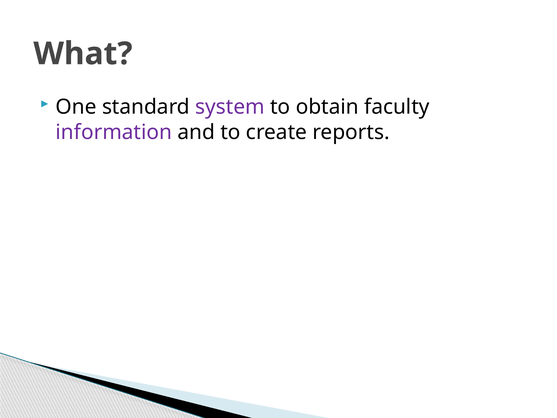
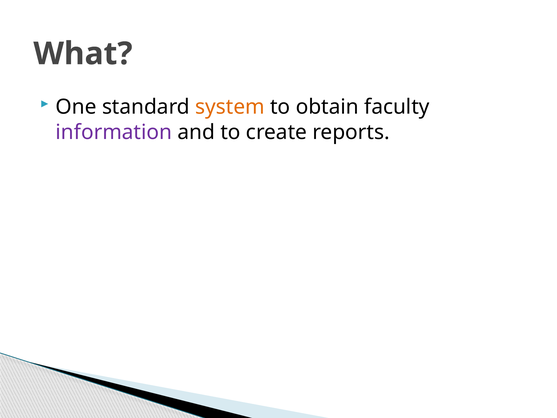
system colour: purple -> orange
